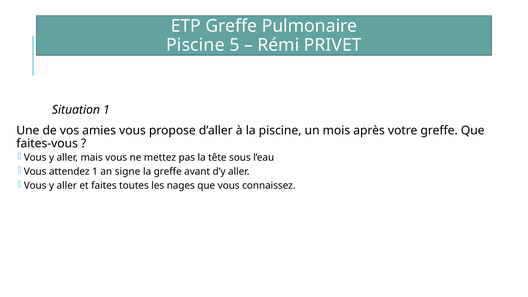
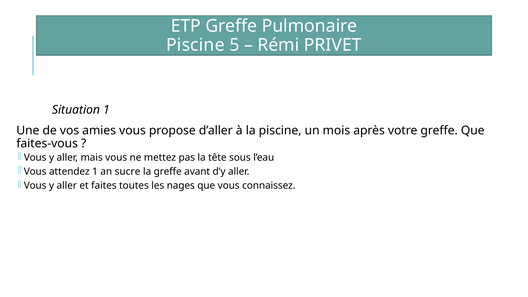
signe: signe -> sucre
